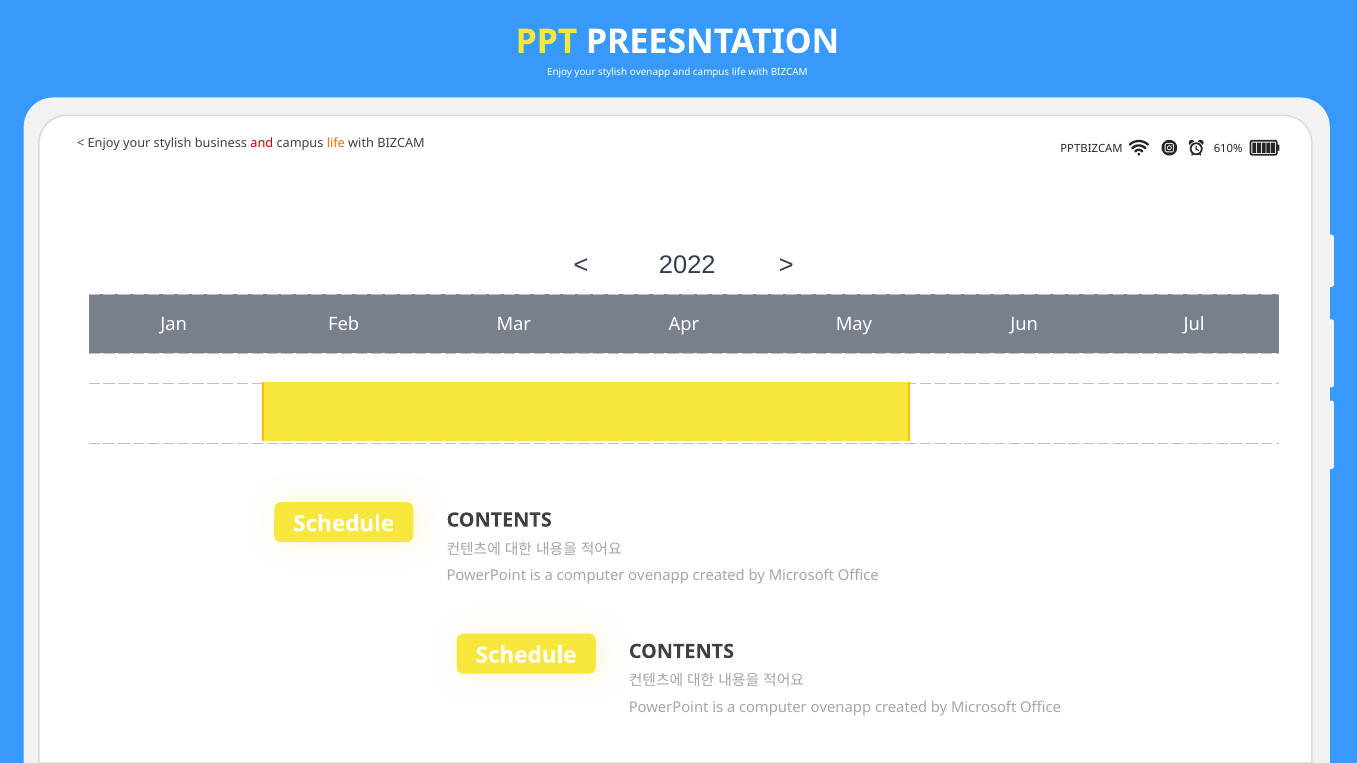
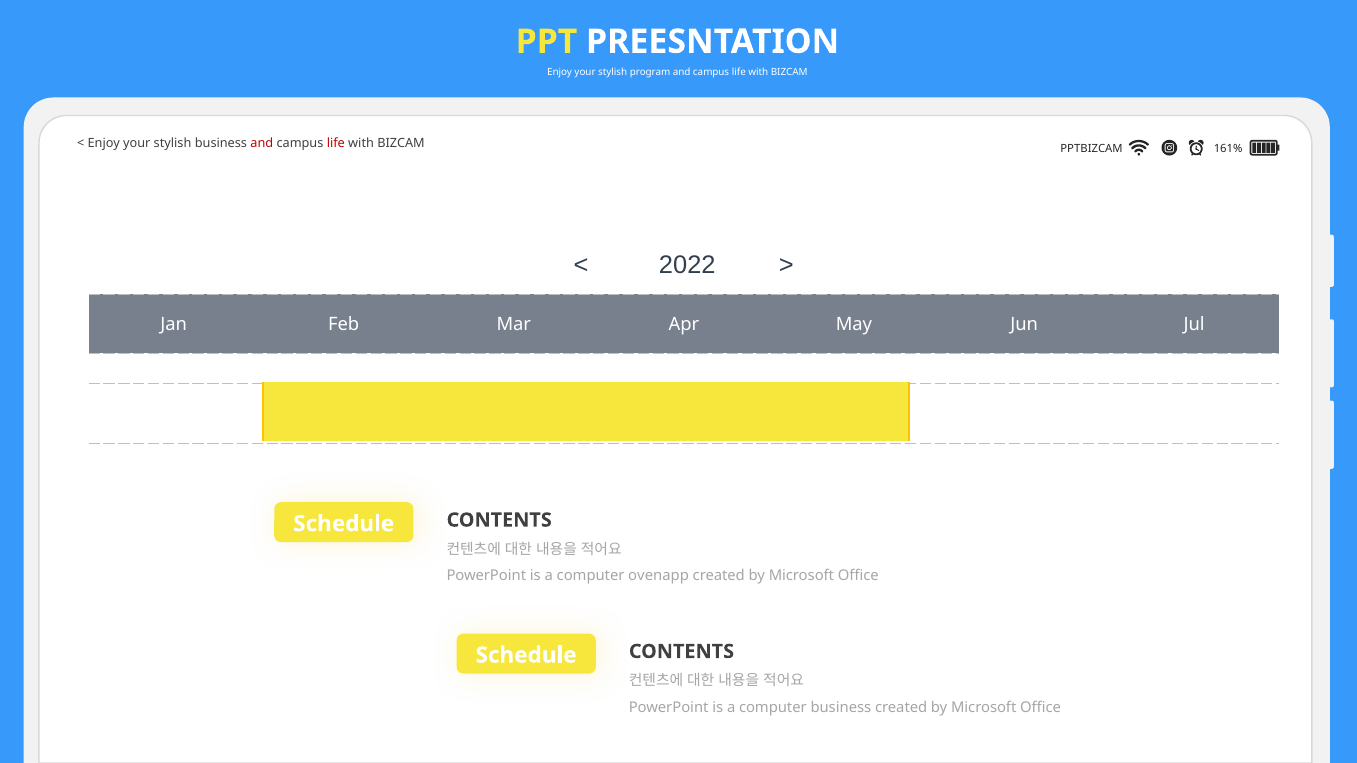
stylish ovenapp: ovenapp -> program
life at (336, 143) colour: orange -> red
610%: 610% -> 161%
ovenapp at (841, 708): ovenapp -> business
